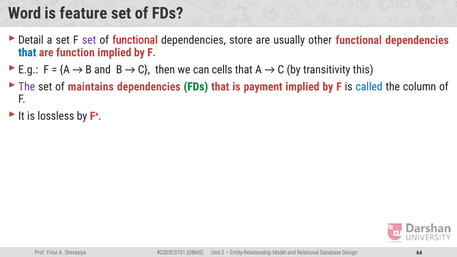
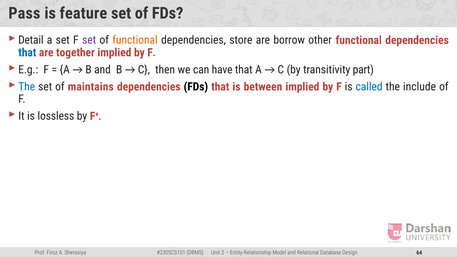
Word: Word -> Pass
functional at (135, 40) colour: red -> orange
usually: usually -> borrow
function: function -> together
cells: cells -> have
this: this -> part
The at (27, 87) colour: purple -> blue
FDs at (196, 87) colour: green -> black
payment: payment -> between
column: column -> include
